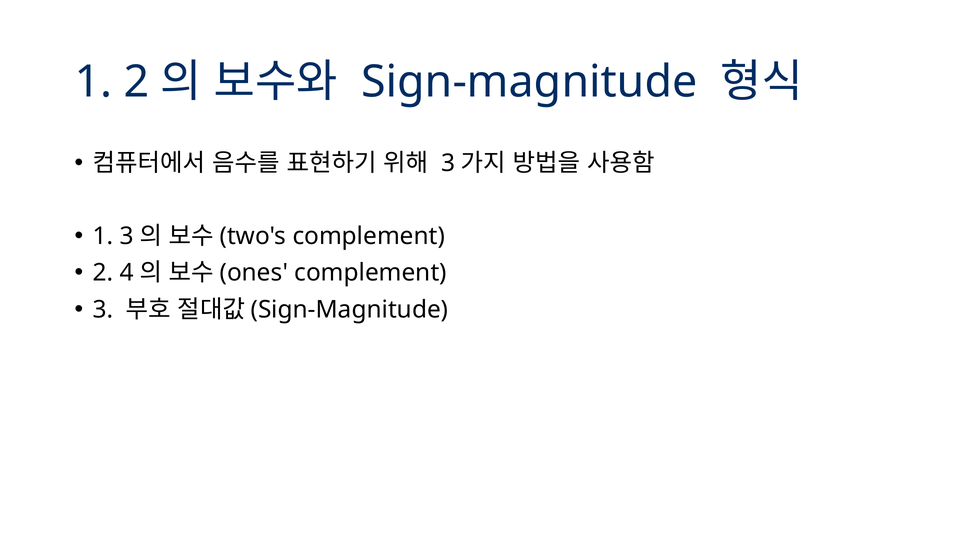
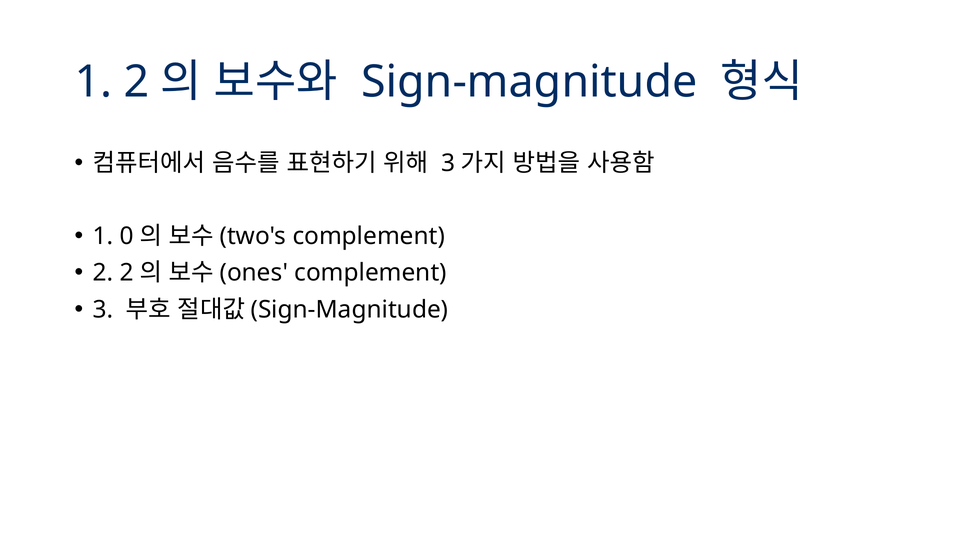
1 3: 3 -> 0
2 4: 4 -> 2
